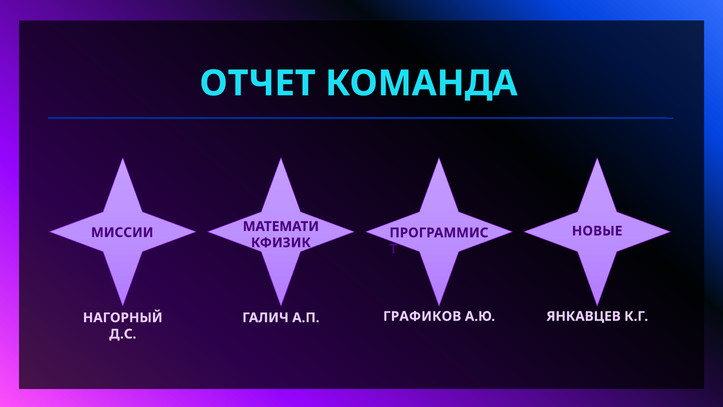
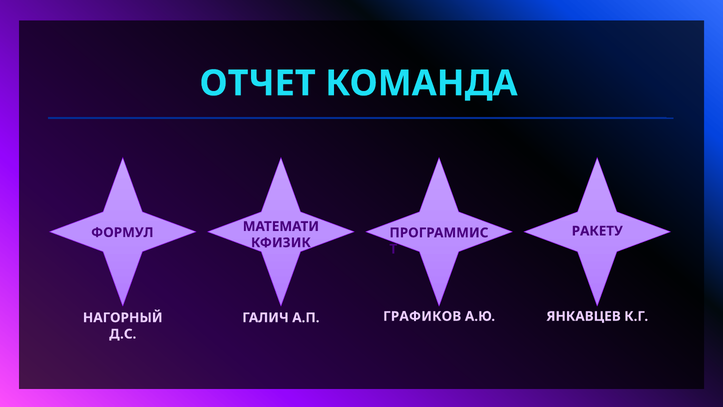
НОВЫЕ: НОВЫЕ -> РАКЕТУ
МИССИИ: МИССИИ -> ФОРМУЛ
